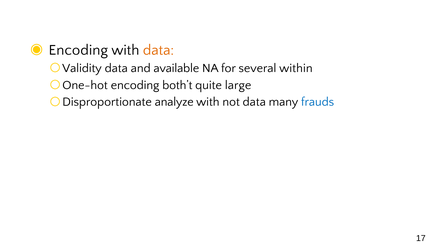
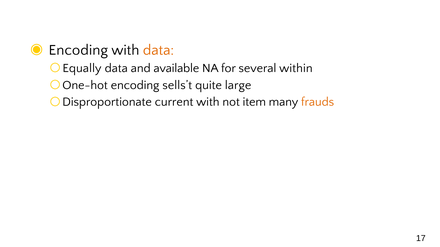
Validity: Validity -> Equally
both’t: both’t -> sells’t
analyze: analyze -> current
not data: data -> item
frauds colour: blue -> orange
